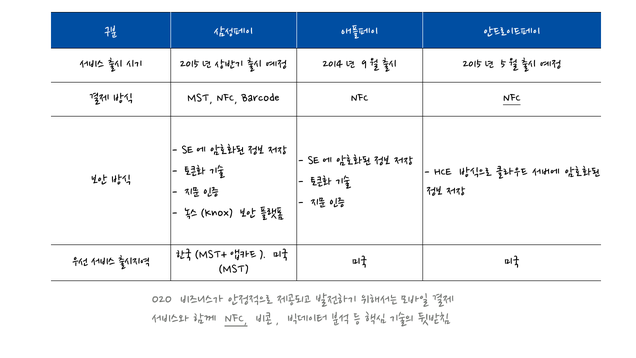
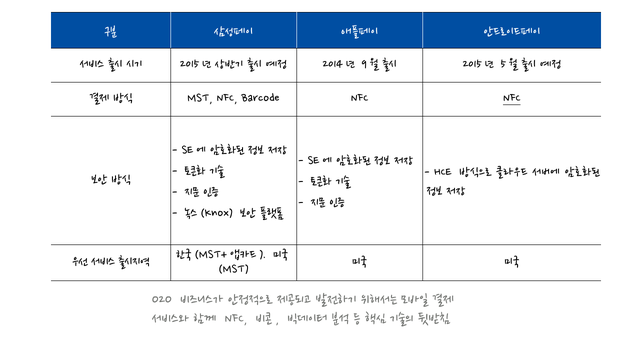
NFC at (236, 319) underline: present -> none
